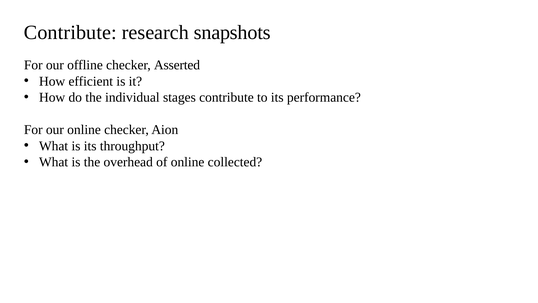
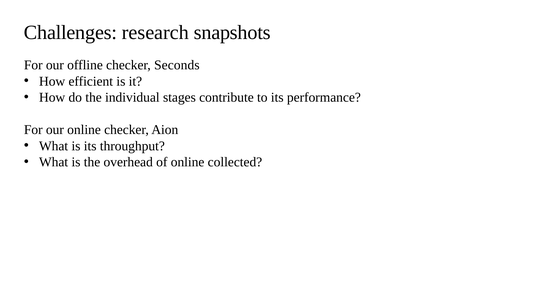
Contribute at (70, 33): Contribute -> Challenges
Asserted: Asserted -> Seconds
